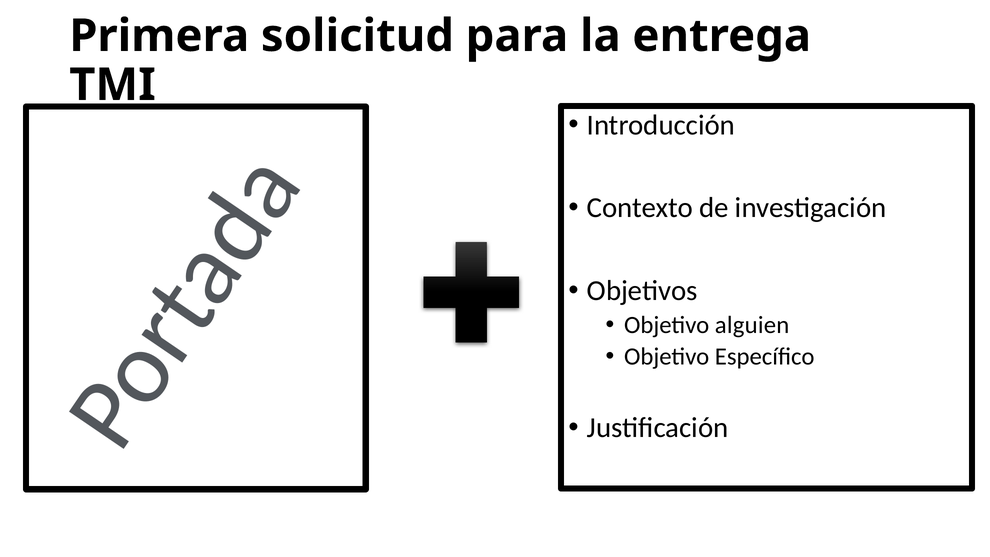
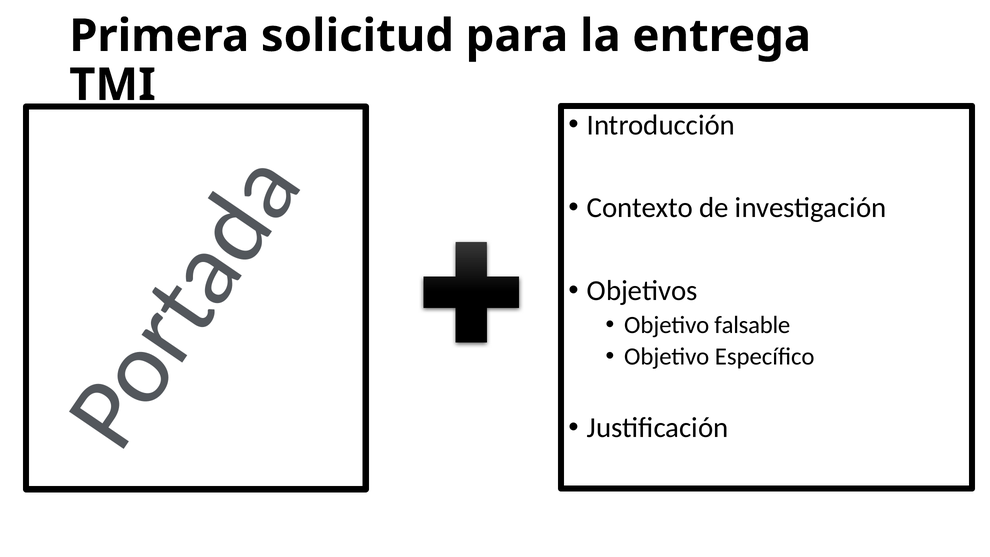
alguien: alguien -> falsable
